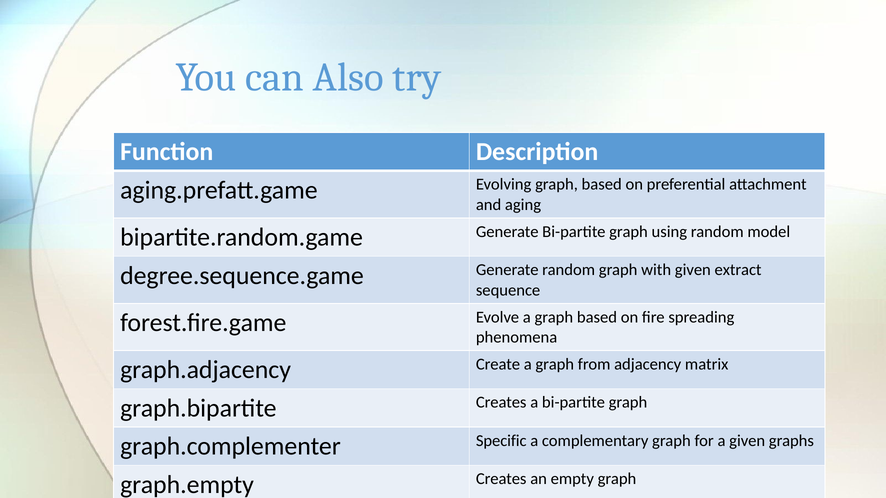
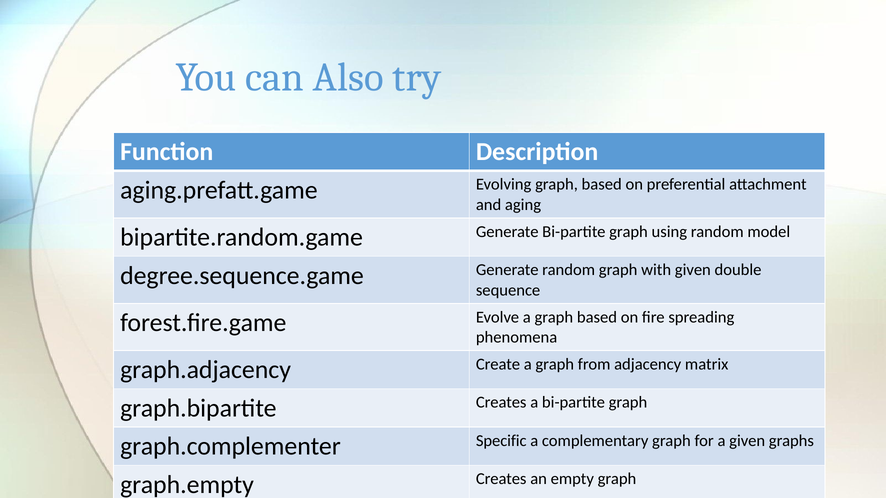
extract: extract -> double
